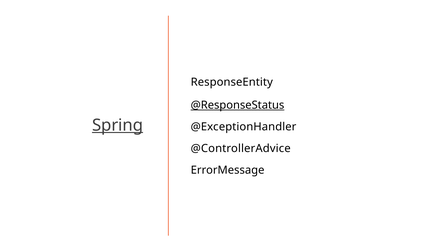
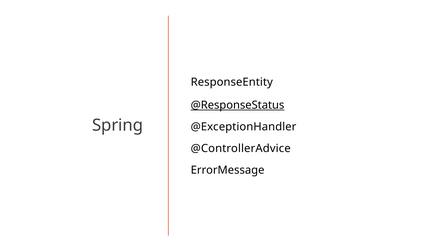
Spring underline: present -> none
